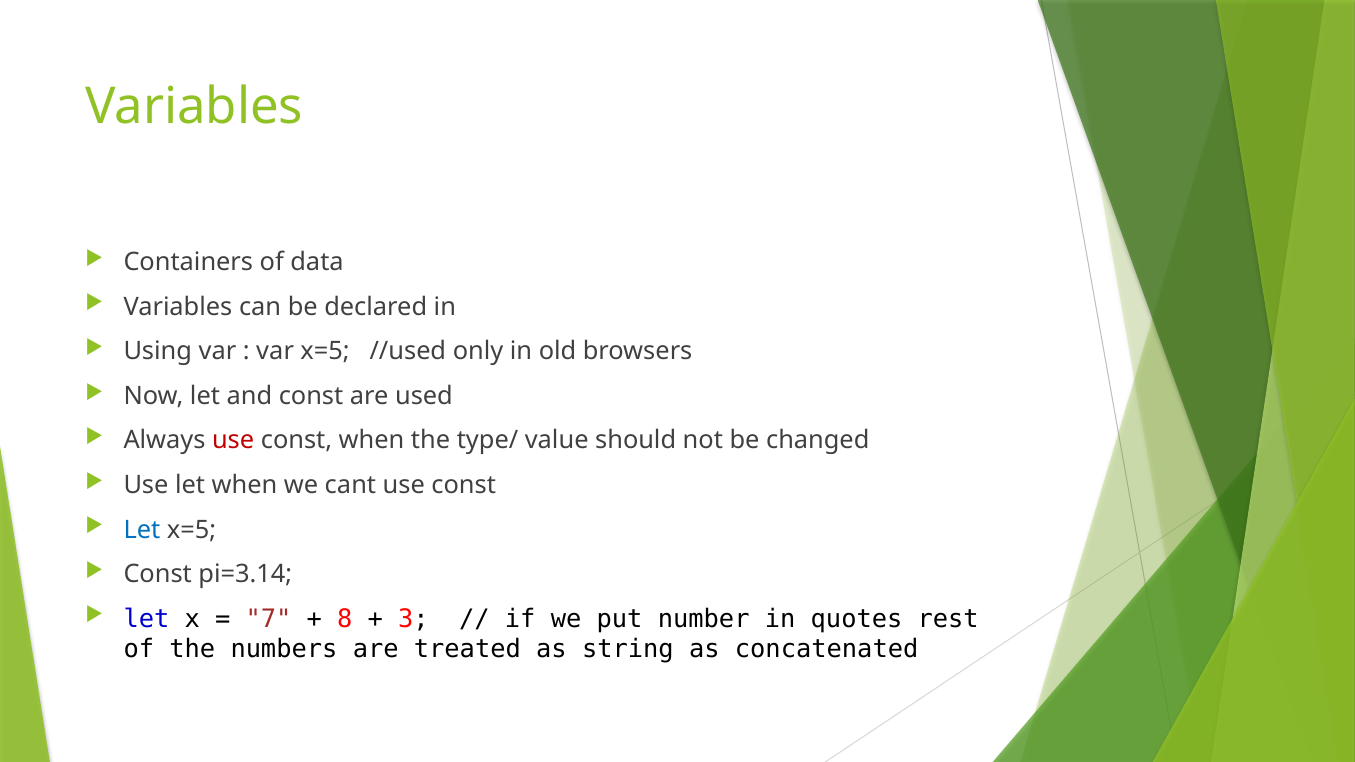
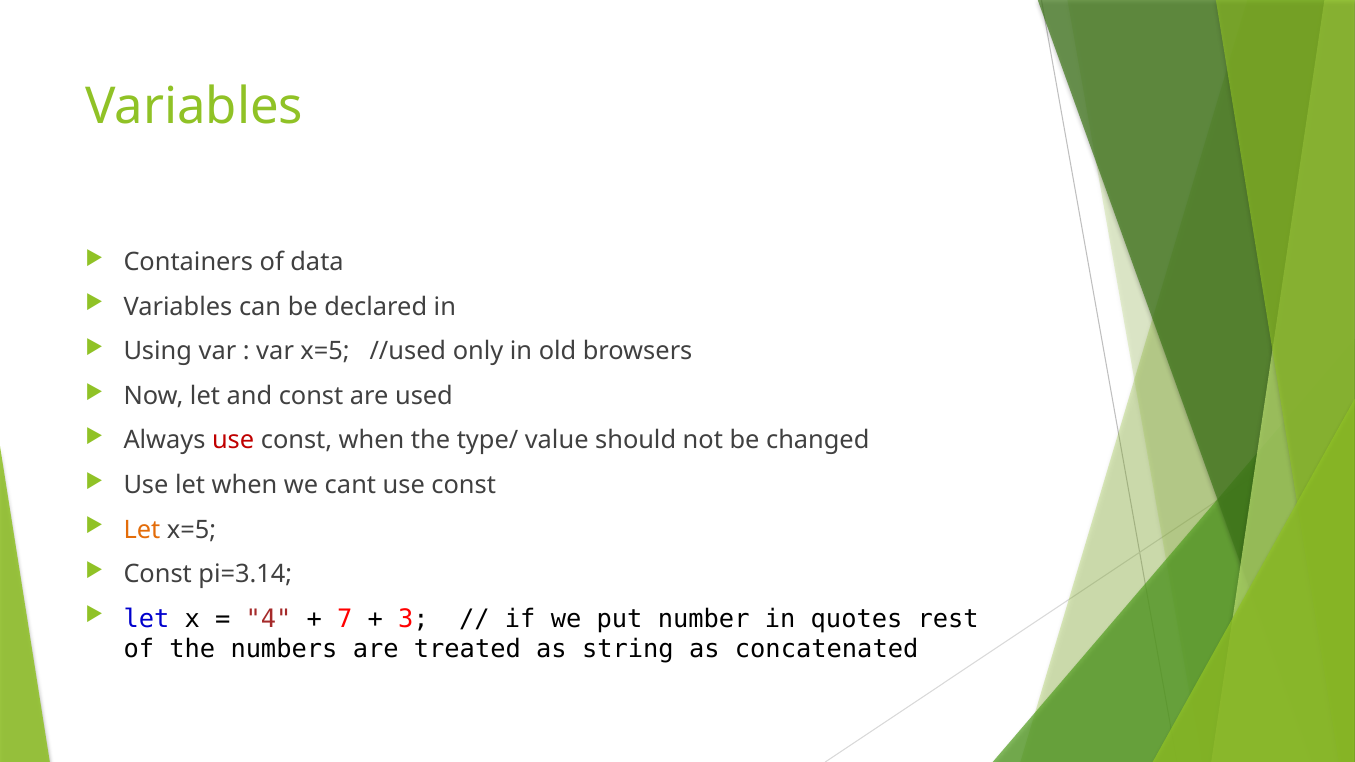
Let at (142, 530) colour: blue -> orange
7: 7 -> 4
8: 8 -> 7
